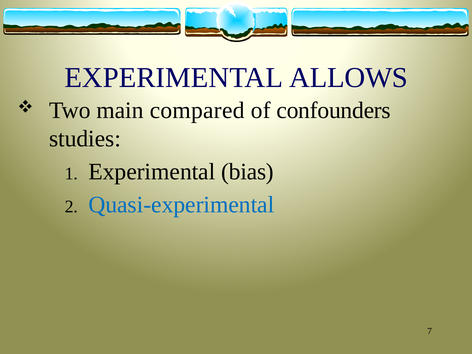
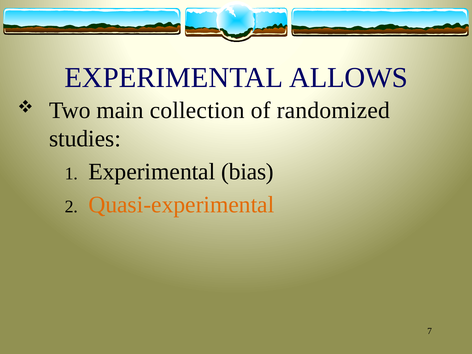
compared: compared -> collection
confounders: confounders -> randomized
Quasi-experimental colour: blue -> orange
